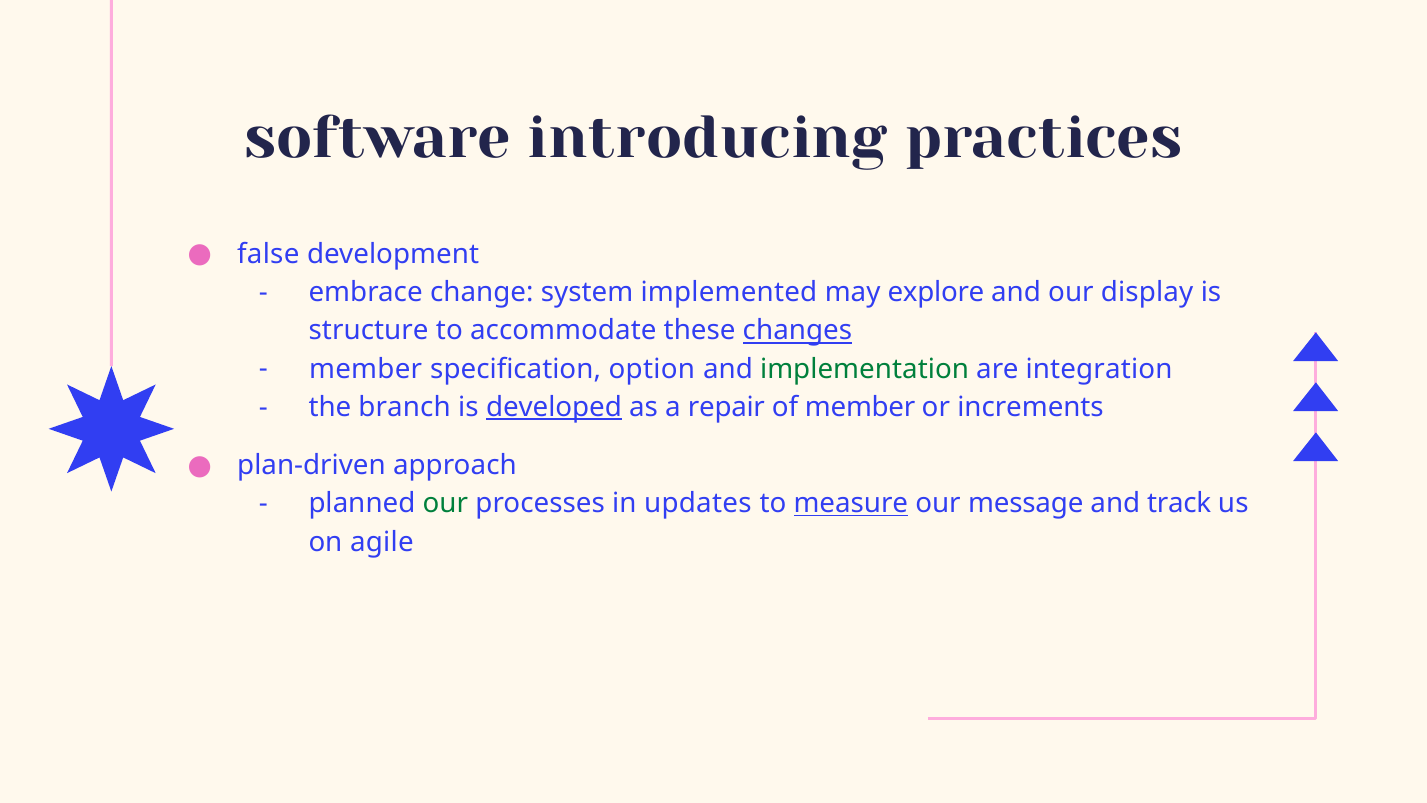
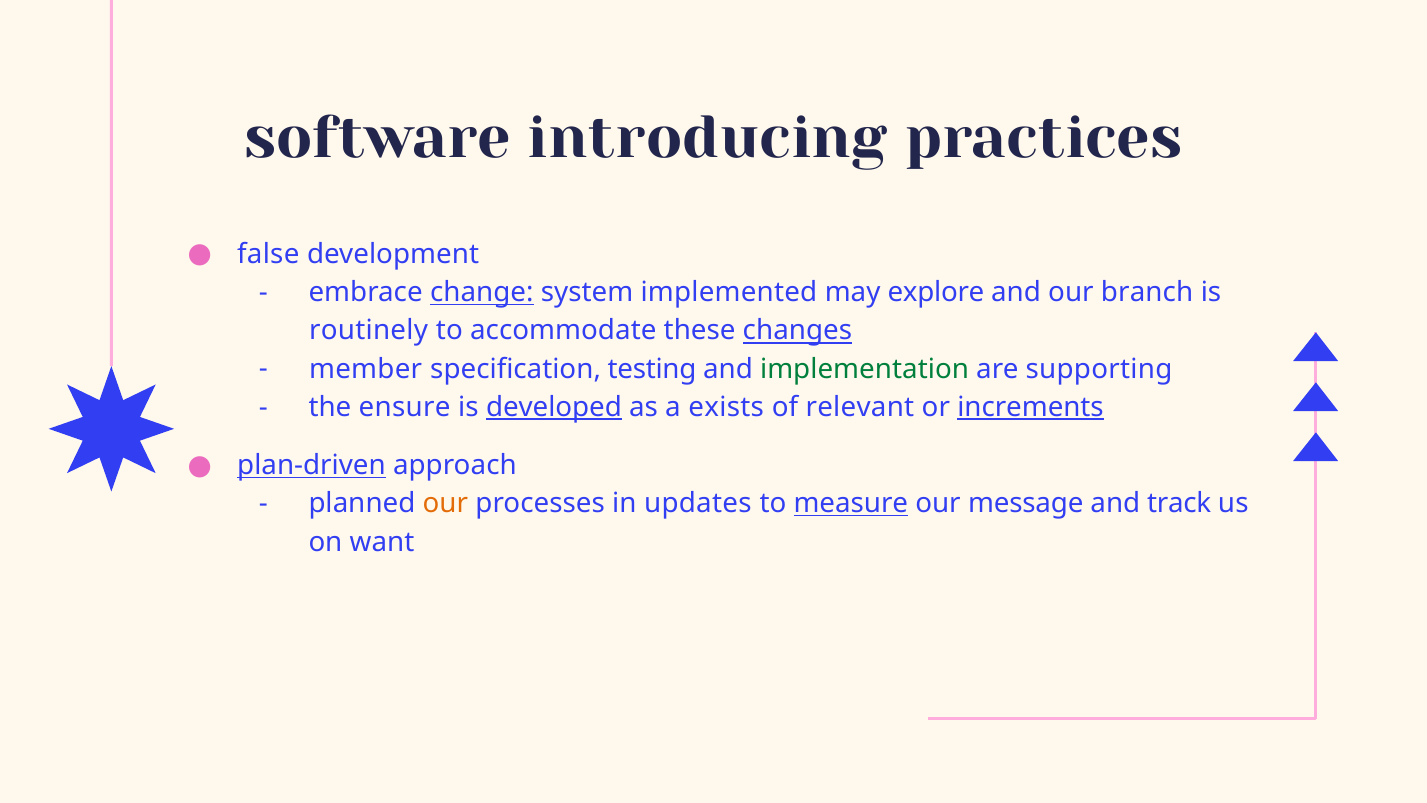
change underline: none -> present
display: display -> branch
structure: structure -> routinely
option: option -> testing
integration: integration -> supporting
branch: branch -> ensure
repair: repair -> exists
of member: member -> relevant
increments underline: none -> present
plan-driven underline: none -> present
our at (445, 503) colour: green -> orange
agile: agile -> want
